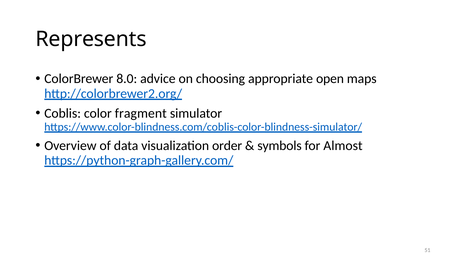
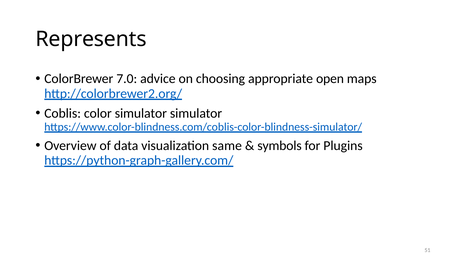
8.0: 8.0 -> 7.0
color fragment: fragment -> simulator
order: order -> same
Almost: Almost -> Plugins
